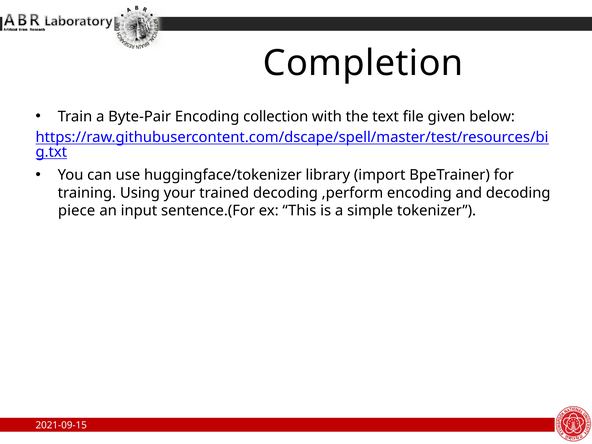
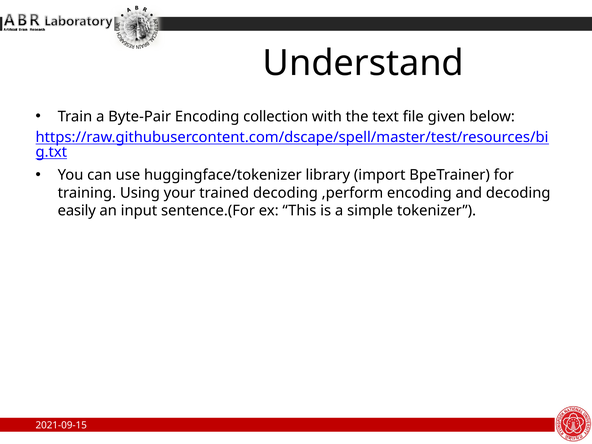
Completion: Completion -> Understand
piece: piece -> easily
